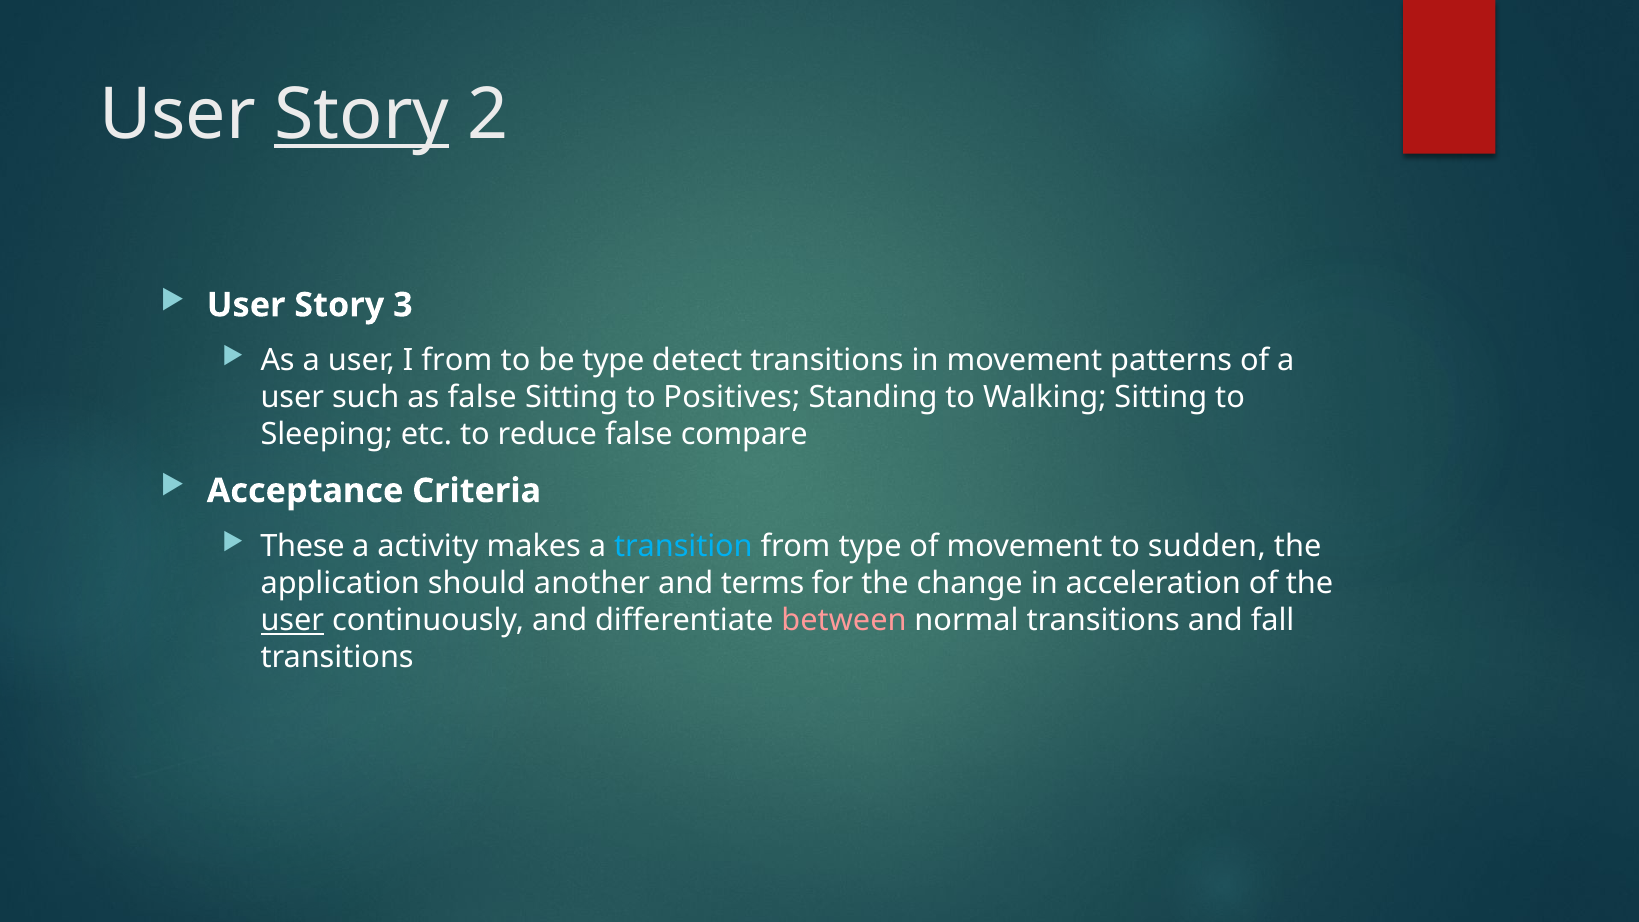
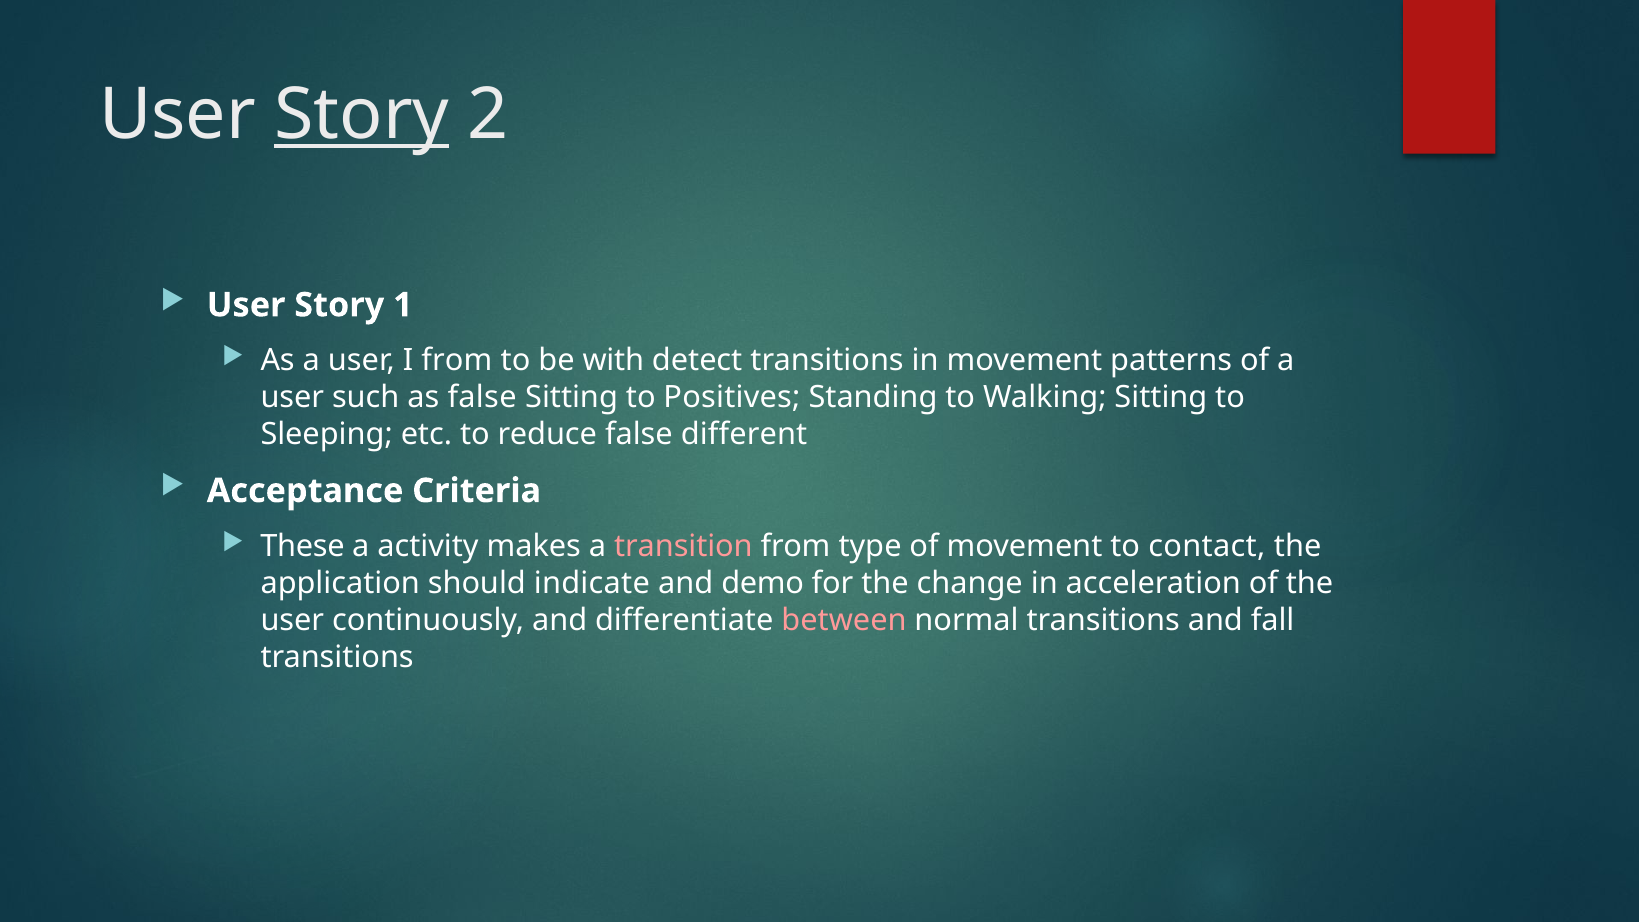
3: 3 -> 1
be type: type -> with
compare: compare -> different
transition colour: light blue -> pink
sudden: sudden -> contact
another: another -> indicate
terms: terms -> demo
user at (292, 620) underline: present -> none
